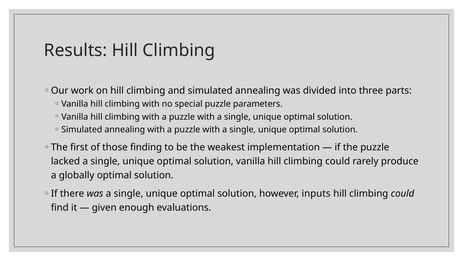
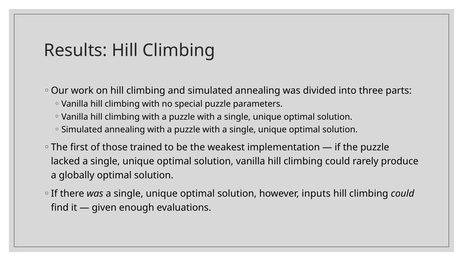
finding: finding -> trained
